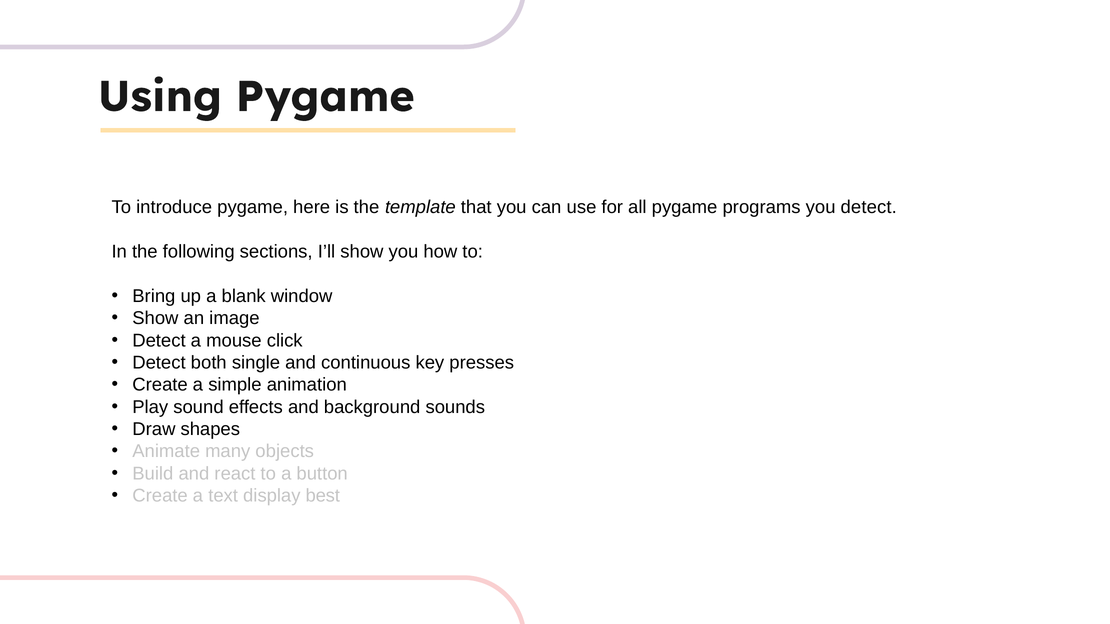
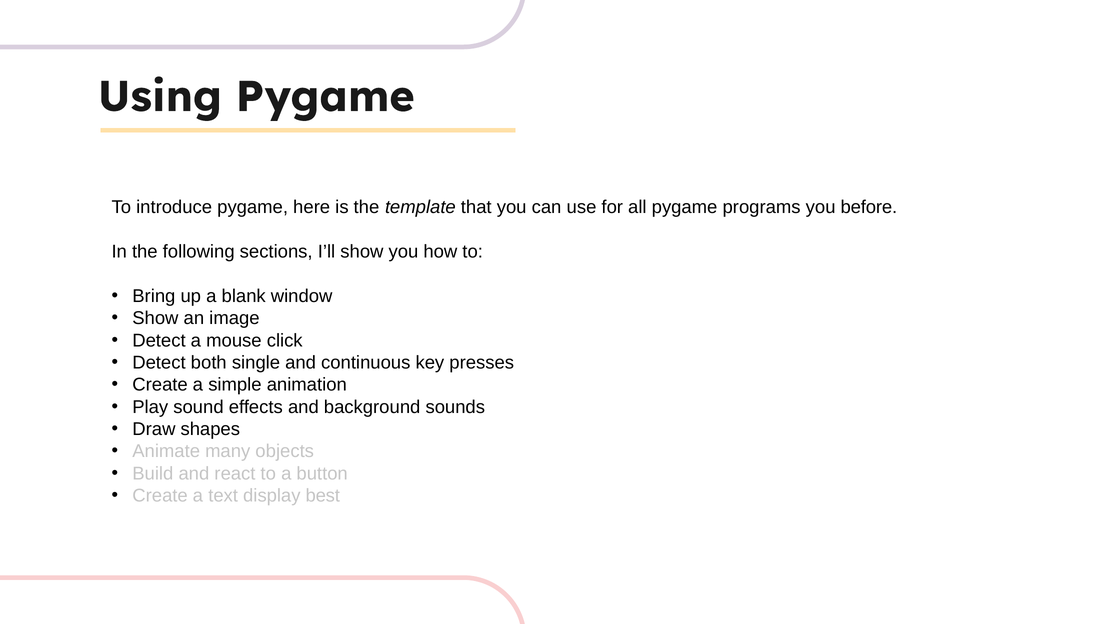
you detect: detect -> before
